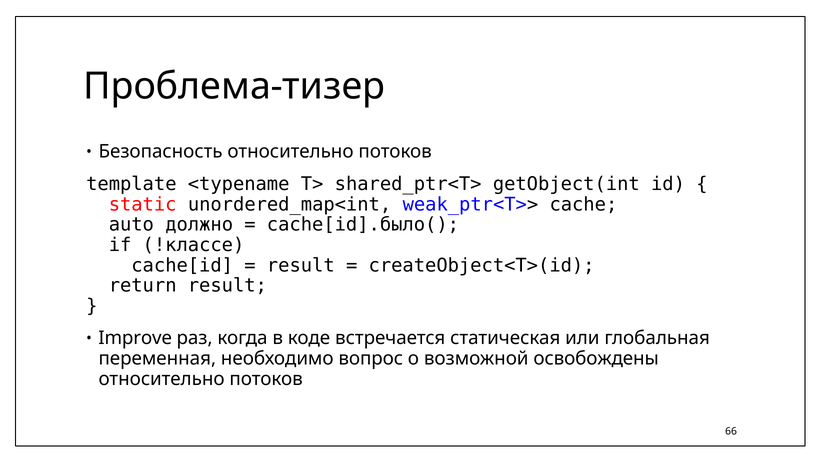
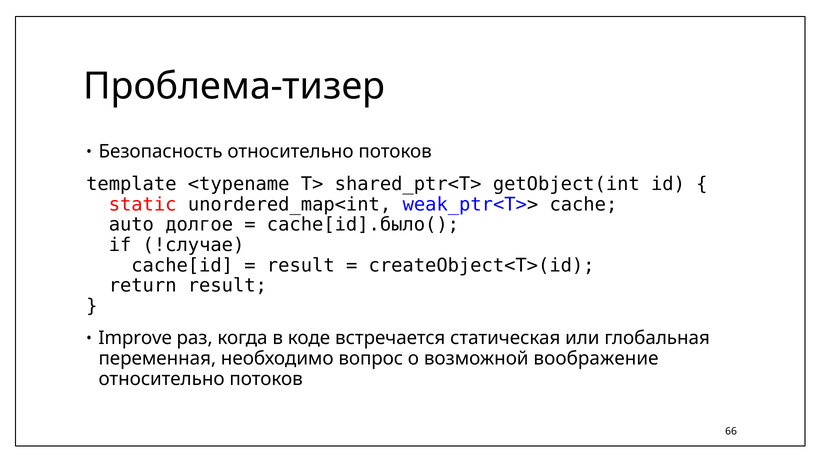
должно: должно -> долгое
!классе: !классе -> !случае
освобождены: освобождены -> воображение
